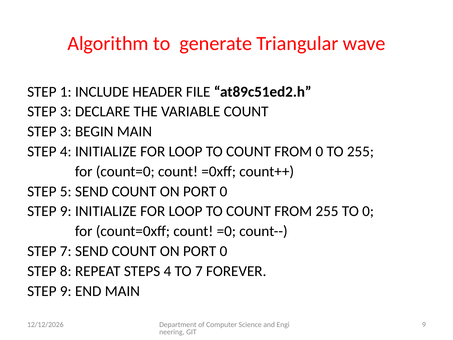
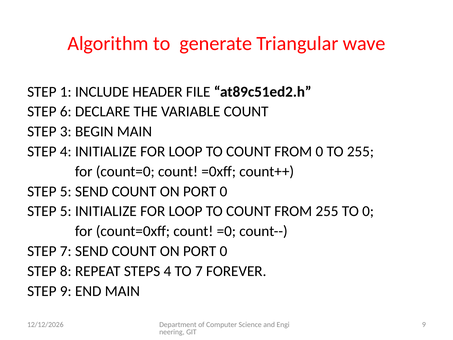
3 at (66, 112): 3 -> 6
9 at (66, 211): 9 -> 5
